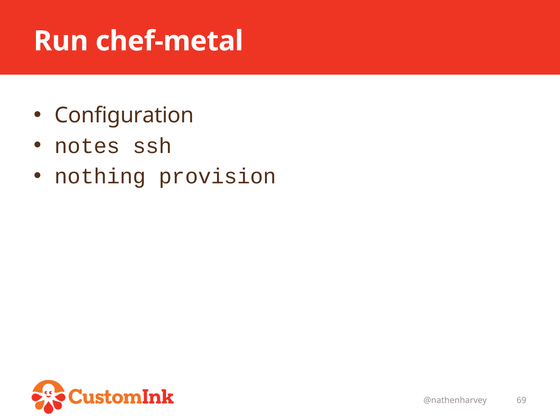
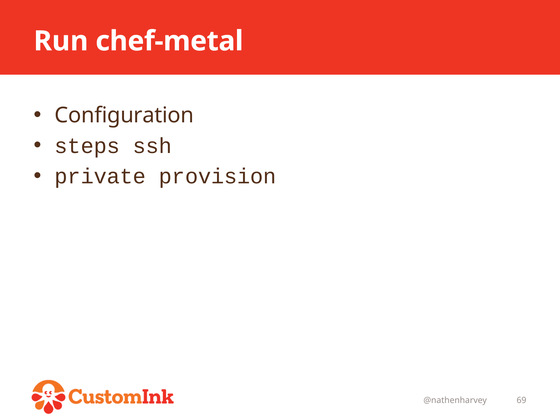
notes: notes -> steps
nothing: nothing -> private
